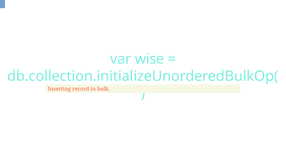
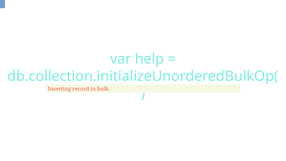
wise: wise -> help
